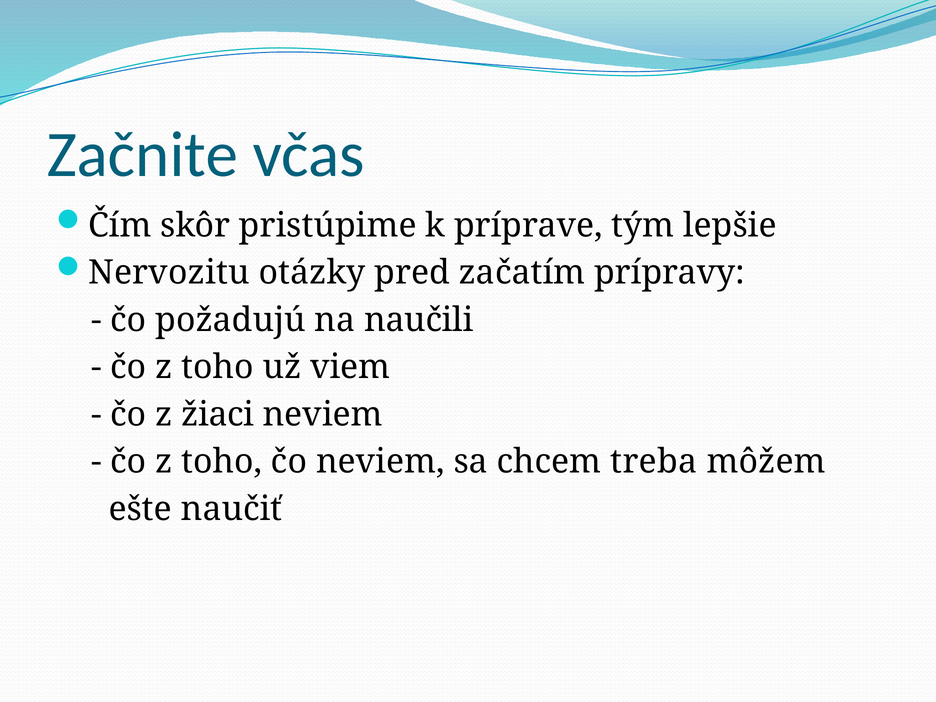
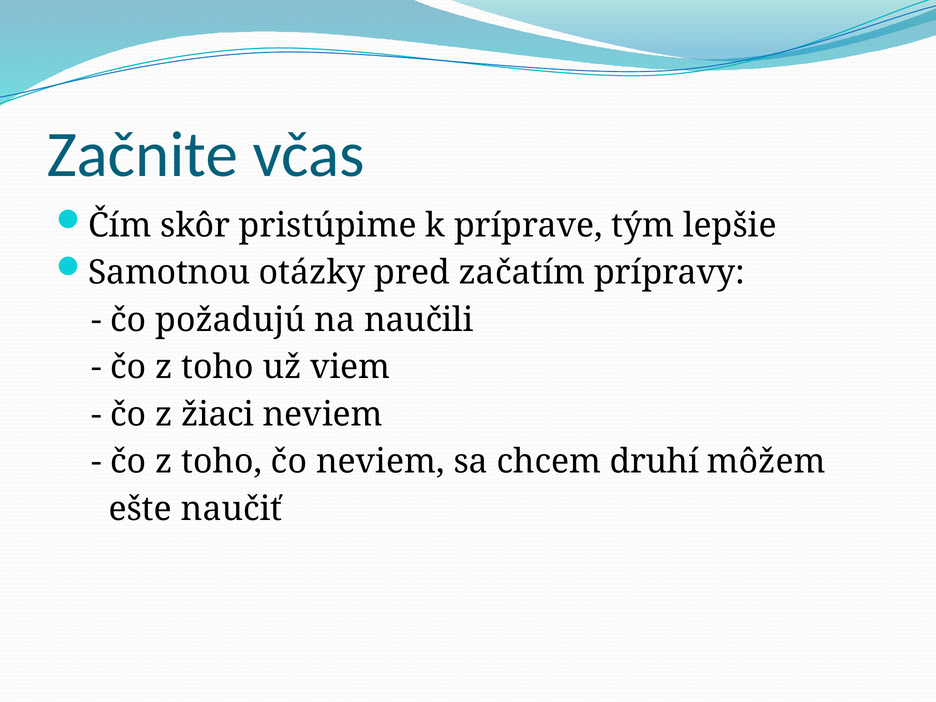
Nervozitu: Nervozitu -> Samotnou
treba: treba -> druhí
